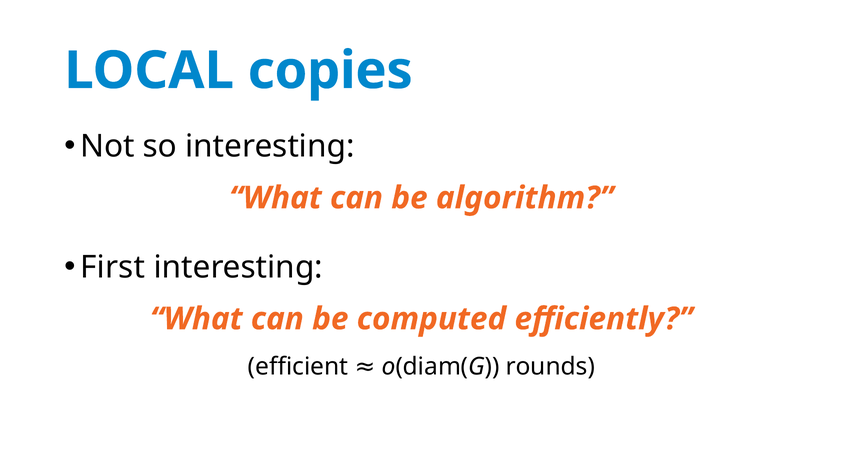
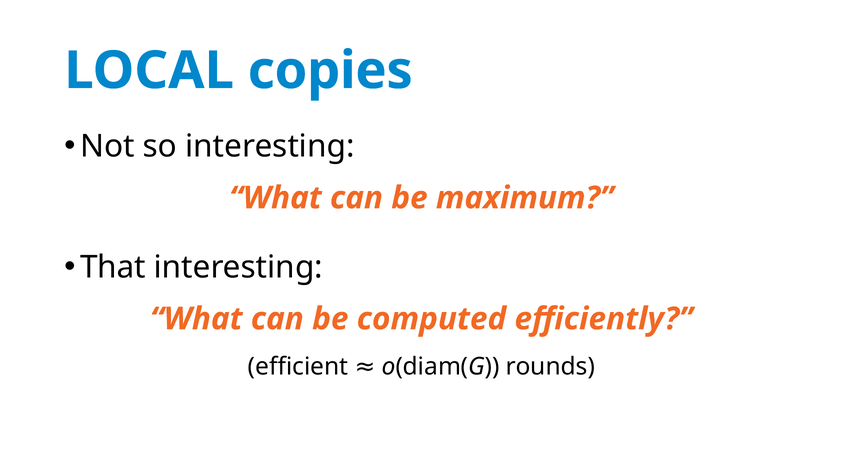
algorithm: algorithm -> maximum
First: First -> That
